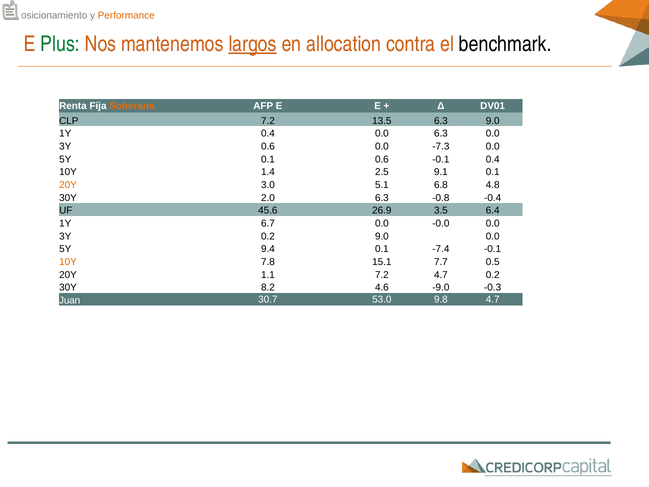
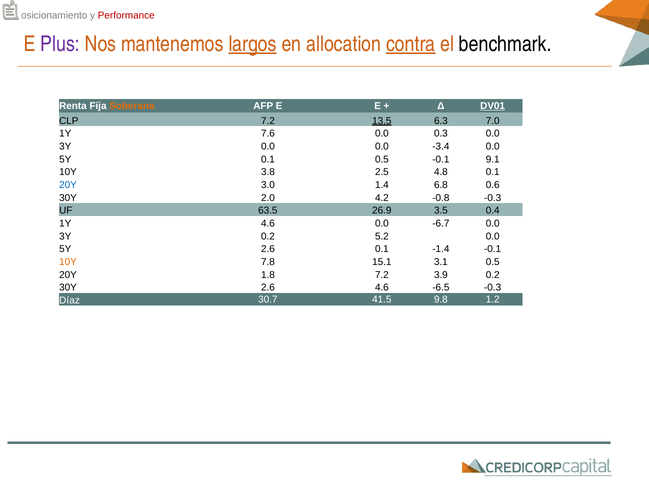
Performance colour: orange -> red
Plus colour: green -> purple
contra underline: none -> present
DV01 underline: none -> present
13.5 underline: none -> present
6.3 9.0: 9.0 -> 7.0
1Y 0.4: 0.4 -> 7.6
0.0 6.3: 6.3 -> 0.3
3Y 0.6: 0.6 -> 0.0
-7.3: -7.3 -> -3.4
0.1 0.6: 0.6 -> 0.5
-0.1 0.4: 0.4 -> 9.1
1.4: 1.4 -> 3.8
9.1: 9.1 -> 4.8
20Y at (68, 185) colour: orange -> blue
5.1: 5.1 -> 1.4
4.8: 4.8 -> 0.6
2.0 6.3: 6.3 -> 4.2
-0.8 -0.4: -0.4 -> -0.3
45.6: 45.6 -> 63.5
6.4: 6.4 -> 0.4
1Y 6.7: 6.7 -> 4.6
-0.0: -0.0 -> -6.7
0.2 9.0: 9.0 -> 5.2
5Y 9.4: 9.4 -> 2.6
-7.4: -7.4 -> -1.4
7.7: 7.7 -> 3.1
1.1: 1.1 -> 1.8
7.2 4.7: 4.7 -> 3.9
30Y 8.2: 8.2 -> 2.6
-9.0: -9.0 -> -6.5
Juan: Juan -> Díaz
53.0: 53.0 -> 41.5
9.8 4.7: 4.7 -> 1.2
